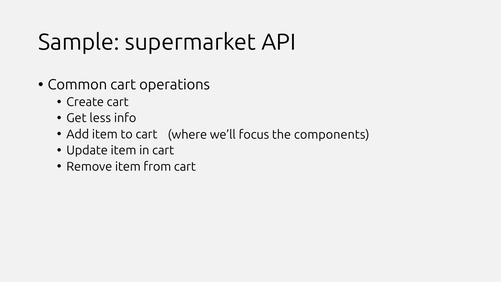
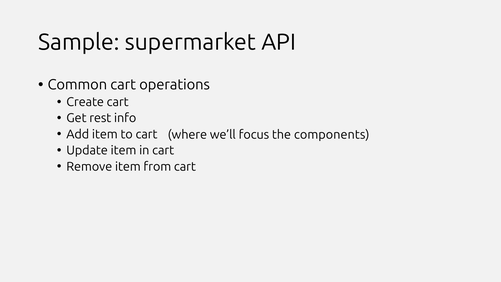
less: less -> rest
